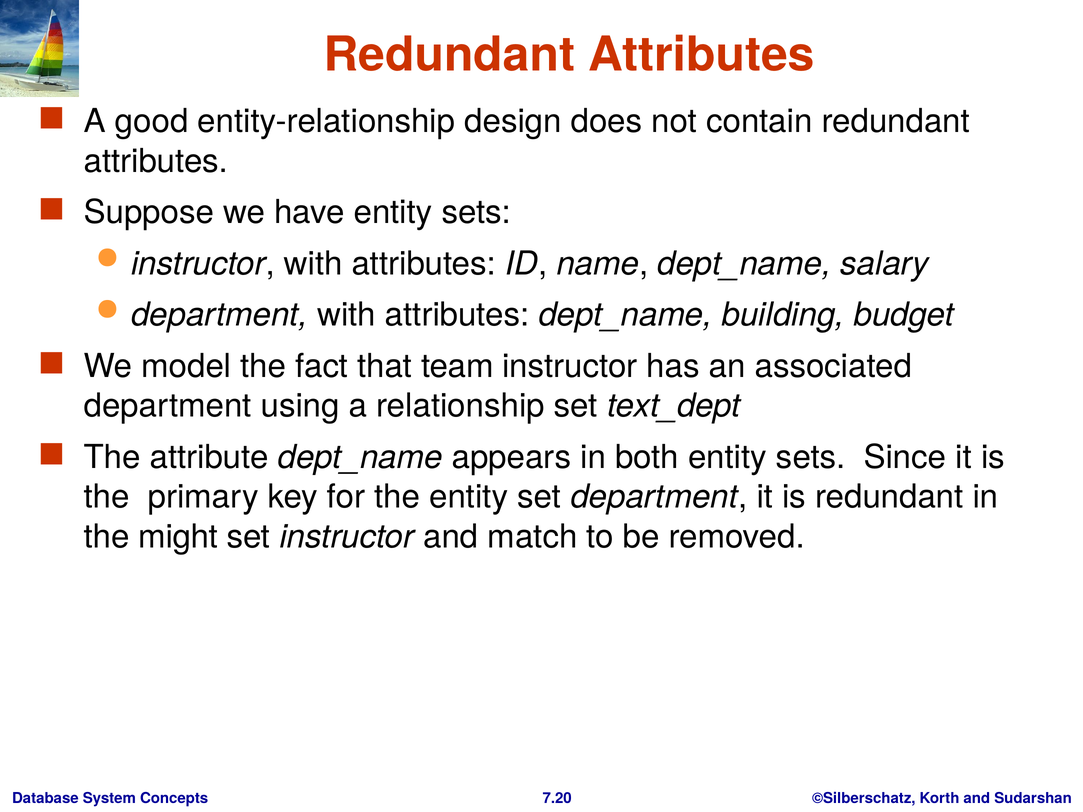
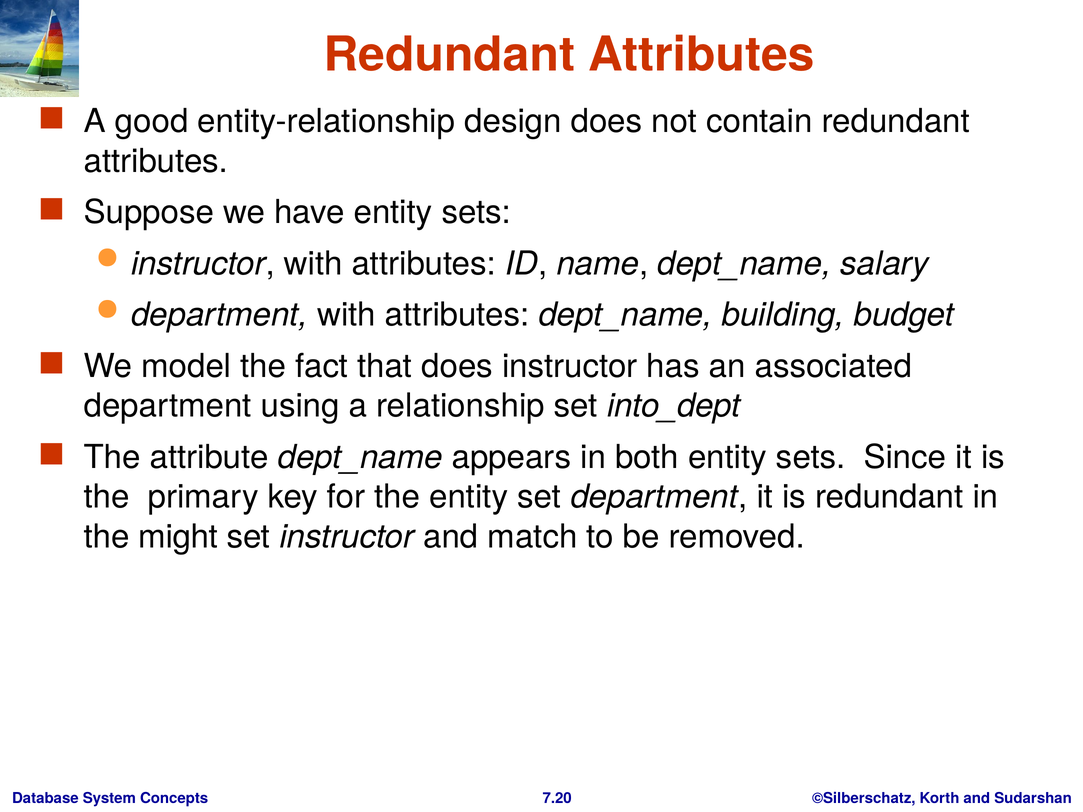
that team: team -> does
text_dept: text_dept -> into_dept
